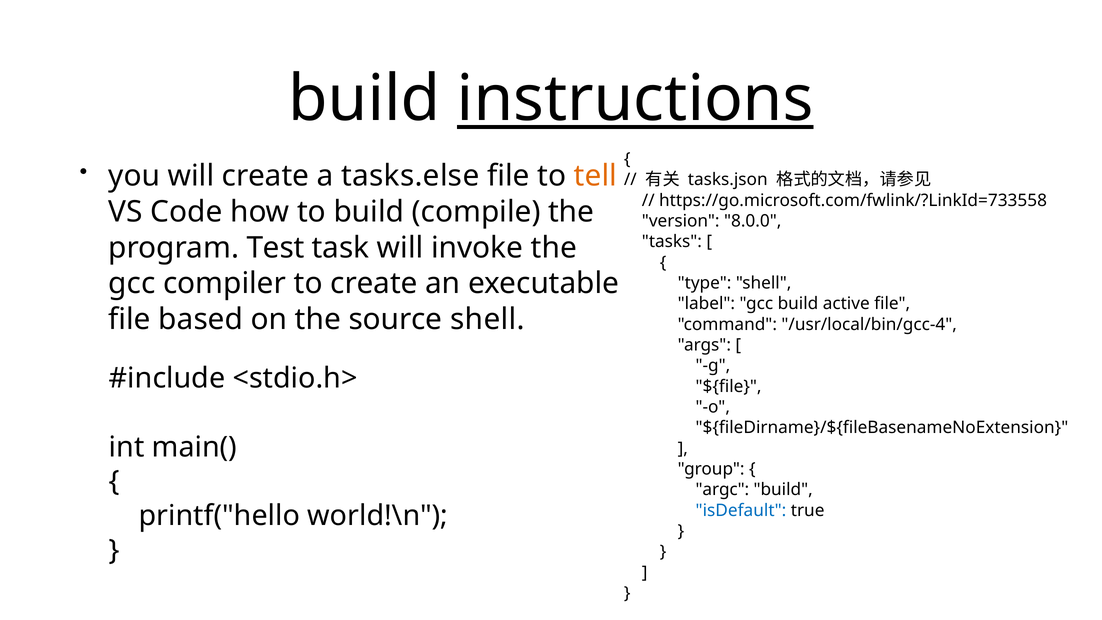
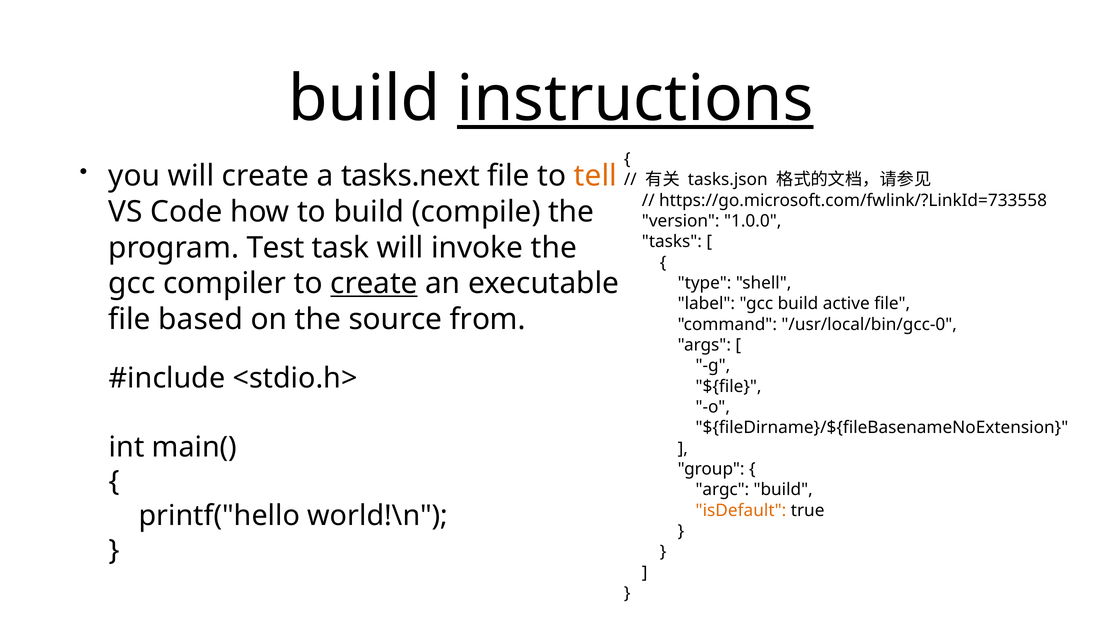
tasks.else: tasks.else -> tasks.next
8.0.0: 8.0.0 -> 1.0.0
create at (374, 283) underline: none -> present
source shell: shell -> from
/usr/local/bin/gcc-4: /usr/local/bin/gcc-4 -> /usr/local/bin/gcc-0
isDefault colour: blue -> orange
